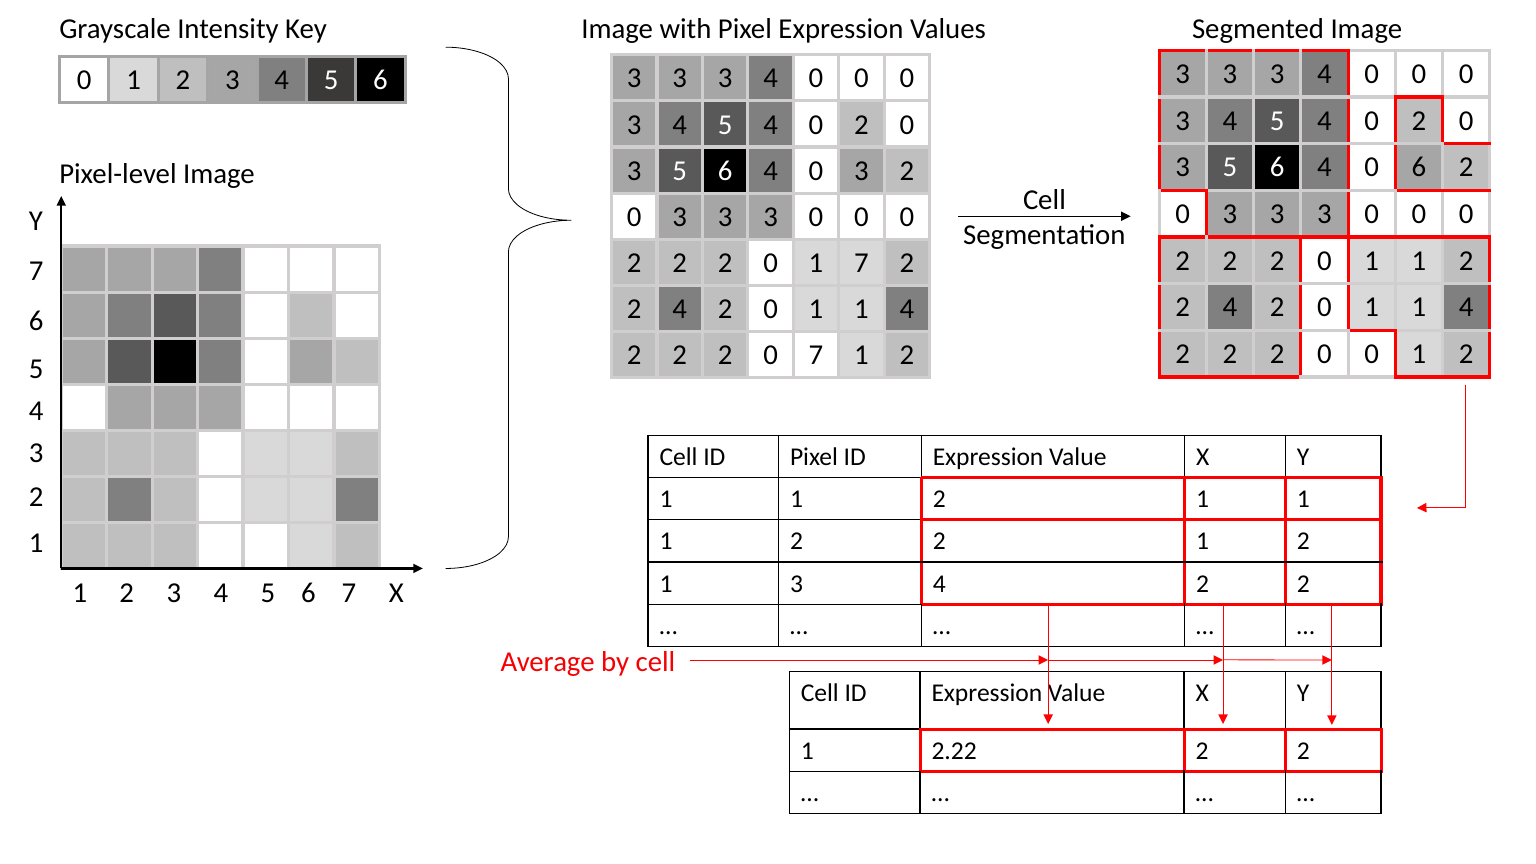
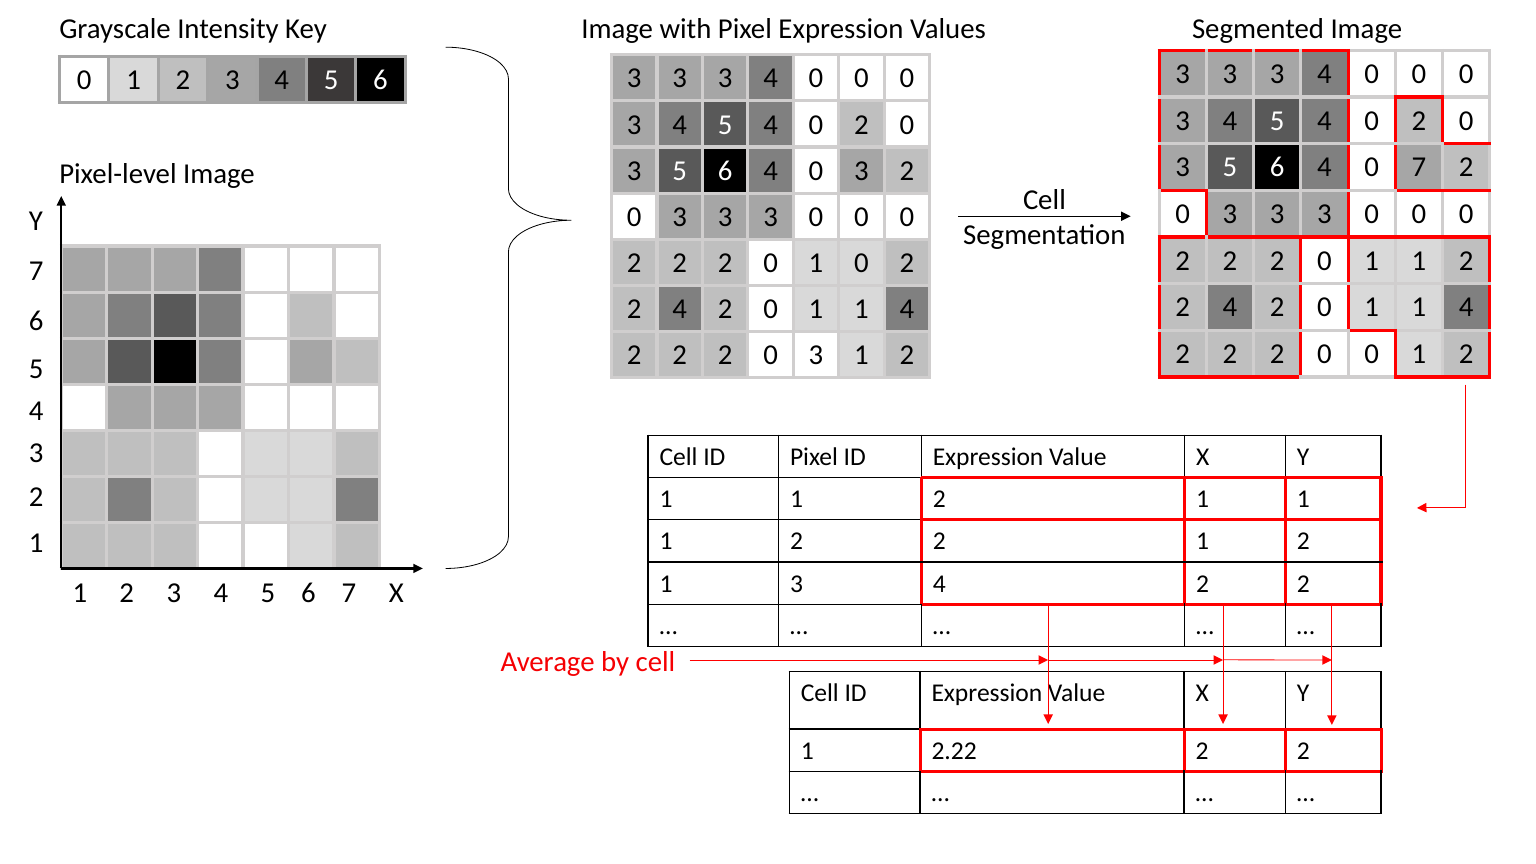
0 6: 6 -> 7
1 7: 7 -> 0
2 2 0 7: 7 -> 3
